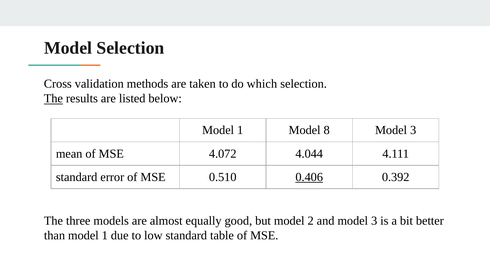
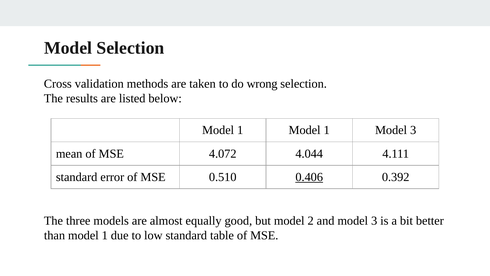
which: which -> wrong
The at (53, 98) underline: present -> none
1 Model 8: 8 -> 1
